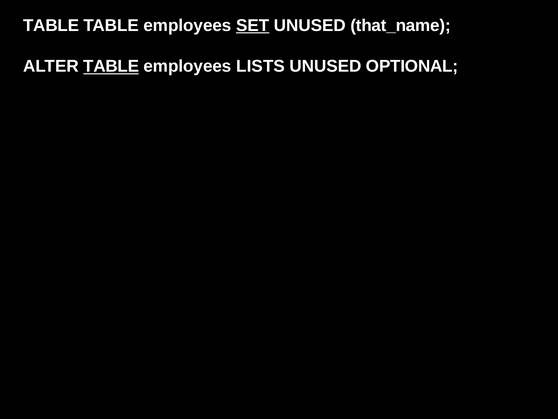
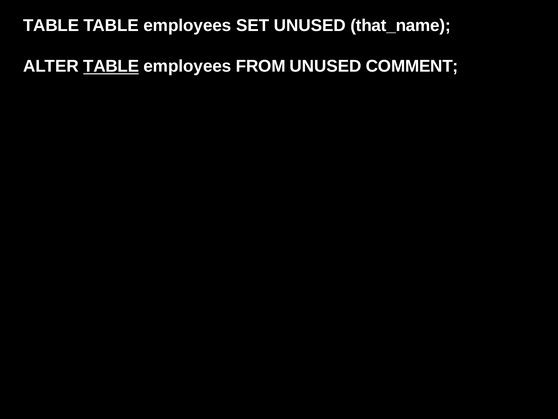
SET underline: present -> none
LISTS: LISTS -> FROM
OPTIONAL: OPTIONAL -> COMMENT
